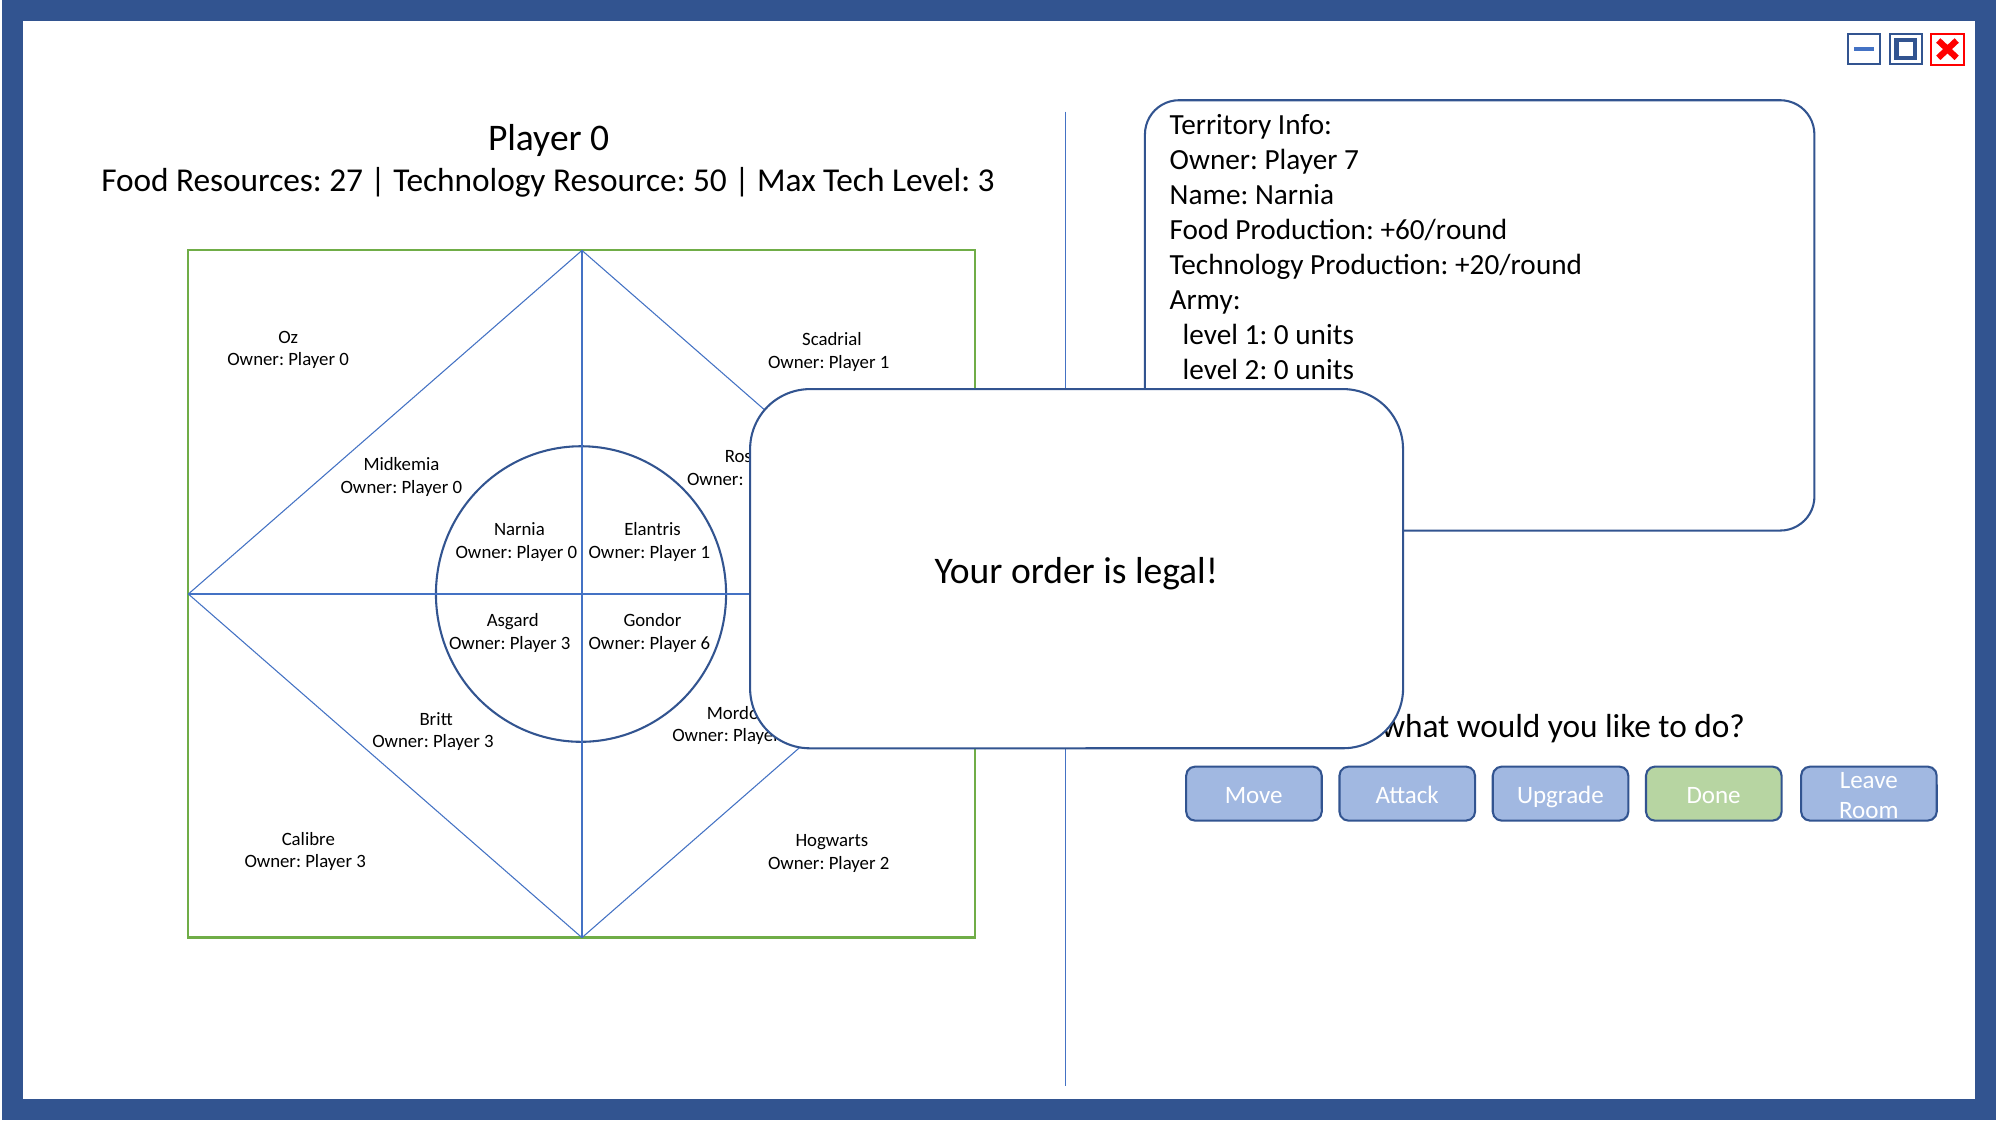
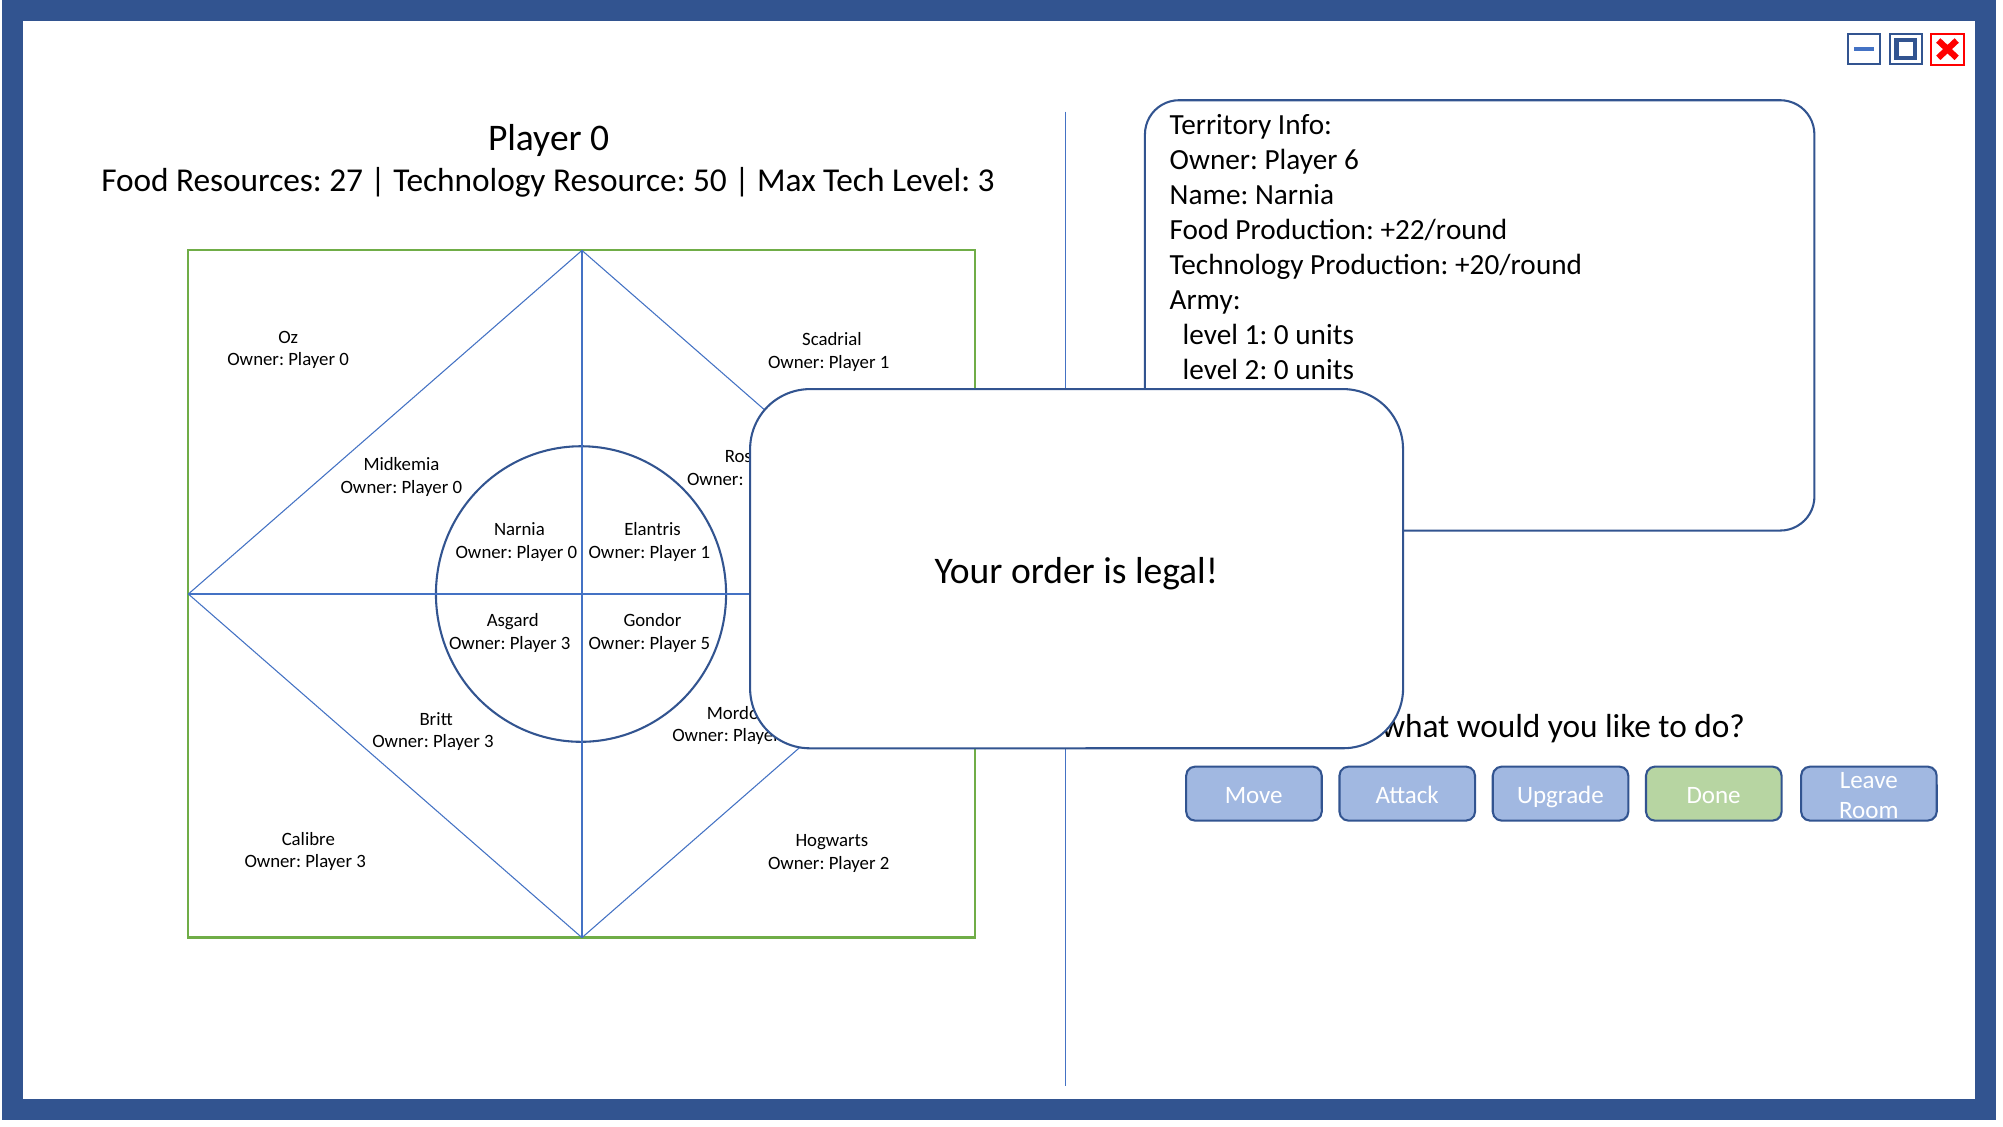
Player 7: 7 -> 6
+60/round: +60/round -> +22/round
Player 6: 6 -> 5
